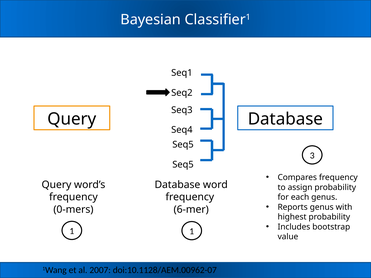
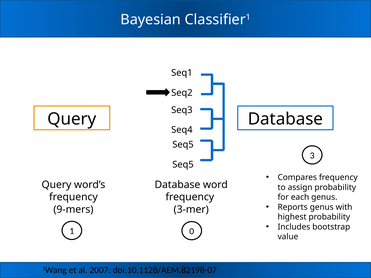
0-mers: 0-mers -> 9-mers
6-mer: 6-mer -> 3-mer
1 1: 1 -> 0
doi:10.1128/AEM.00962-07: doi:10.1128/AEM.00962-07 -> doi:10.1128/AEM.82198-07
